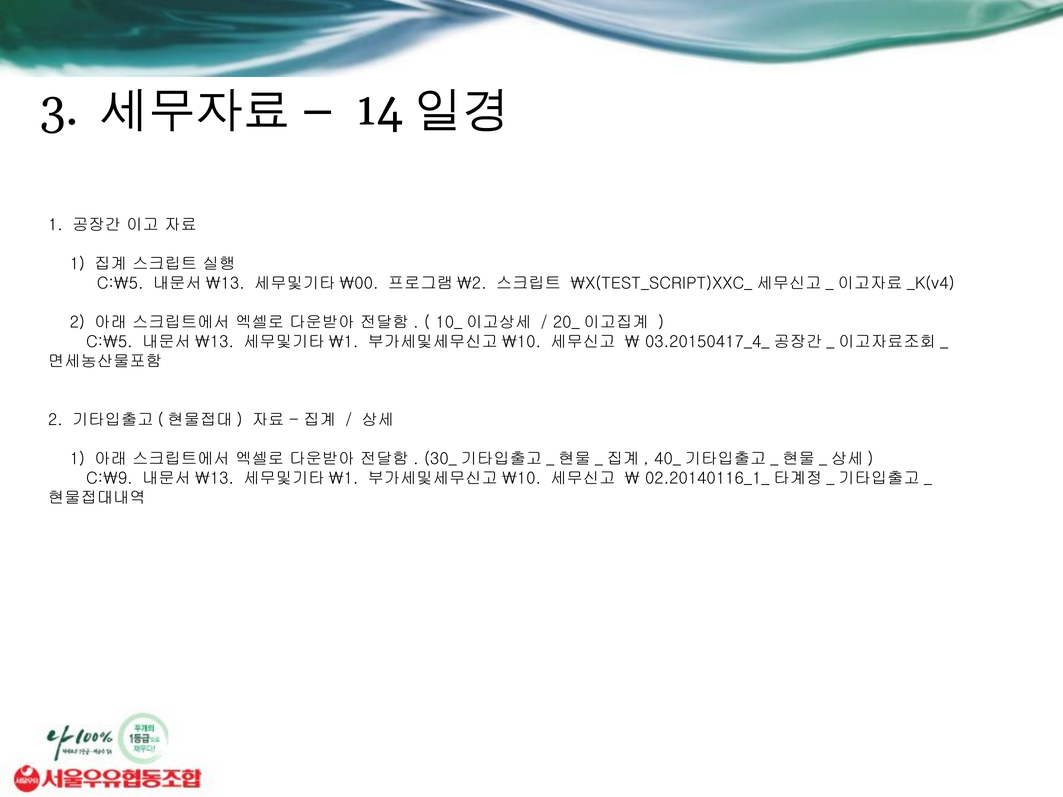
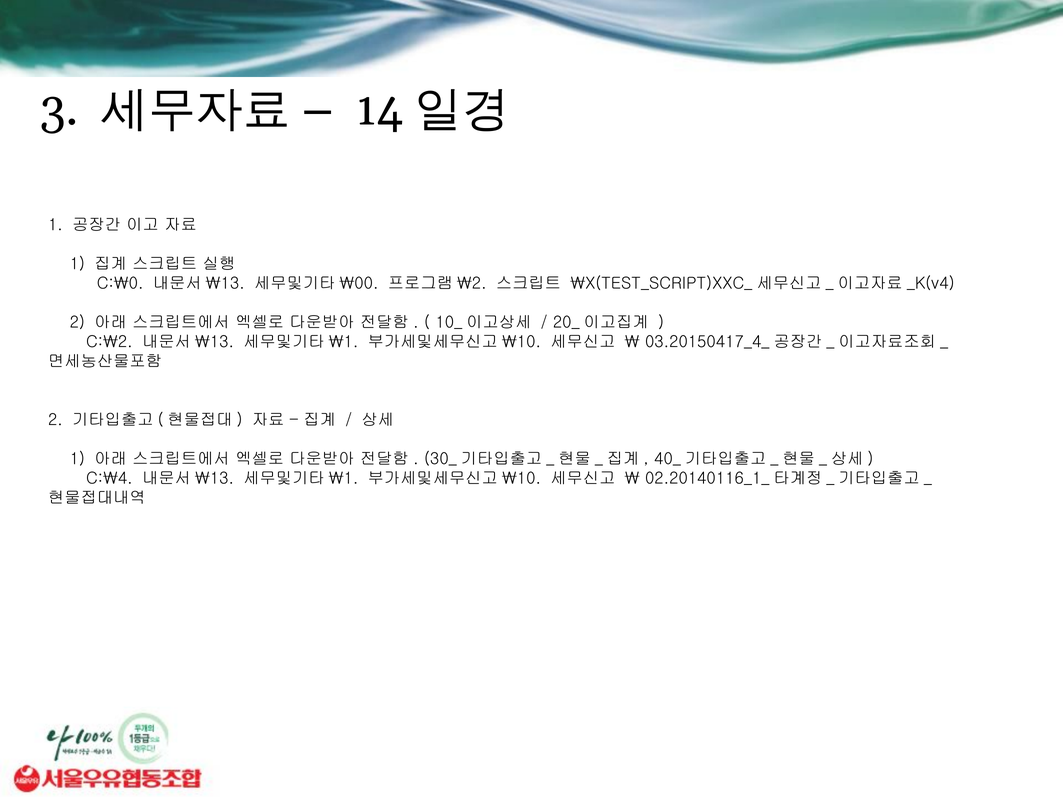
C:\5 at (120, 283): C:\5 -> C:\0
C:\5 at (109, 342): C:\5 -> C:\2
C:\9: C:\9 -> C:\4
